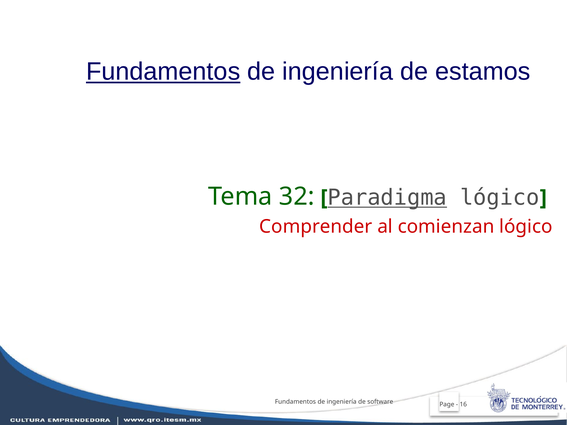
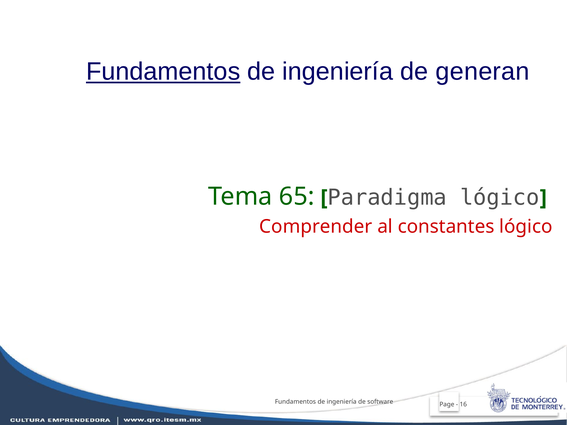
estamos: estamos -> generan
32: 32 -> 65
Paradigma underline: present -> none
comienzan: comienzan -> constantes
